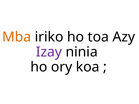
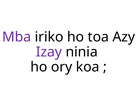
Mba colour: orange -> purple
